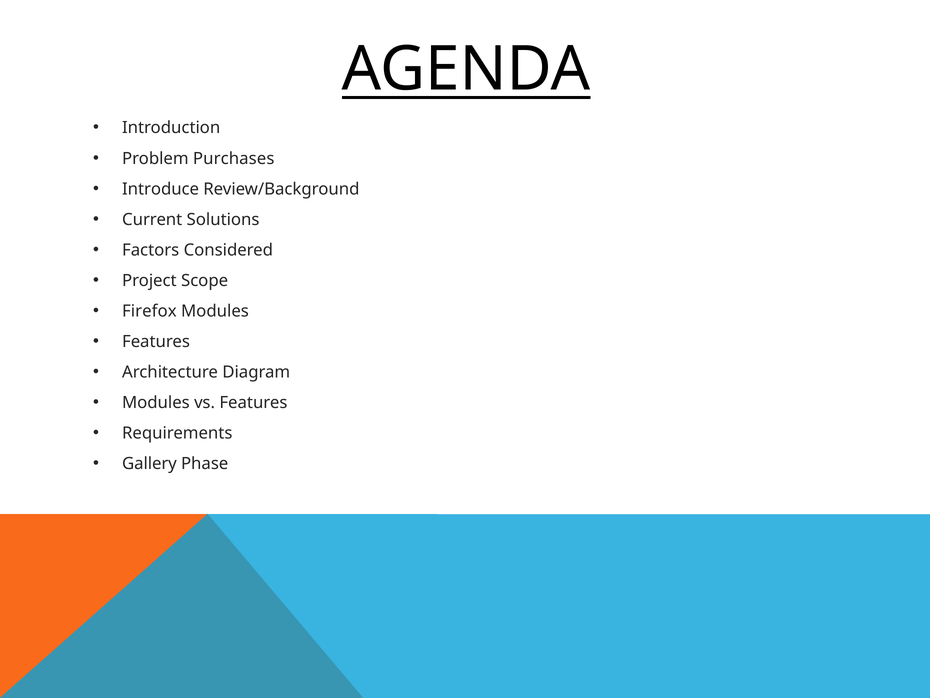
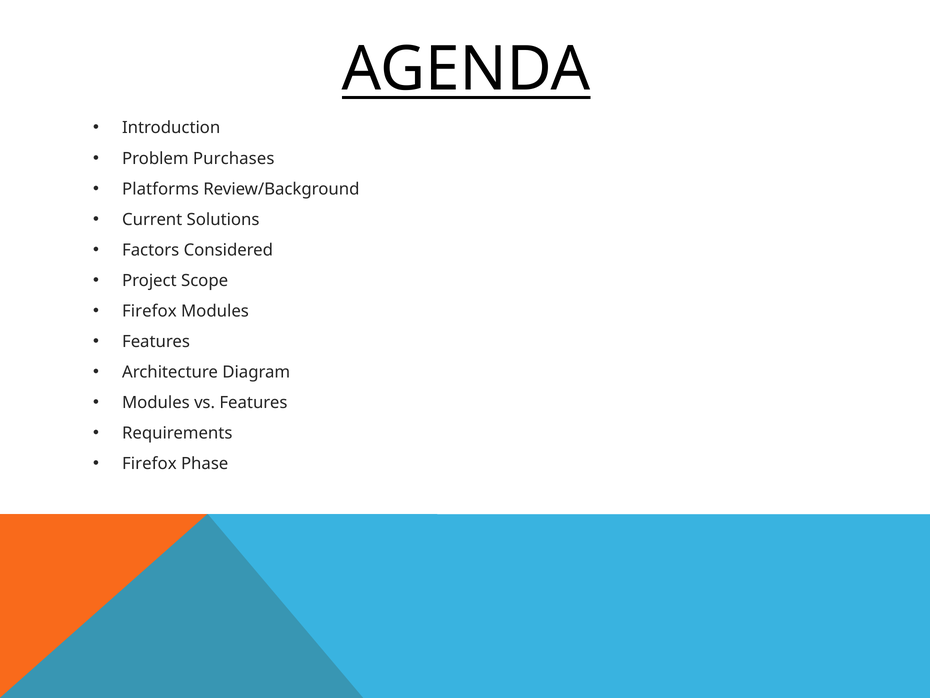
Introduce: Introduce -> Platforms
Gallery at (149, 463): Gallery -> Firefox
